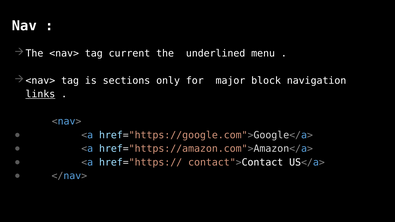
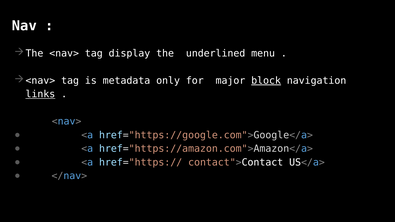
current: current -> display
sections: sections -> metadata
block underline: none -> present
